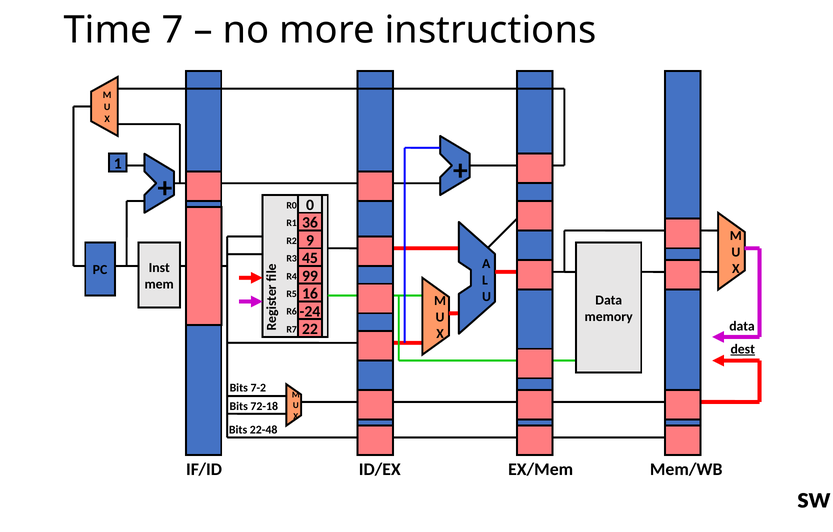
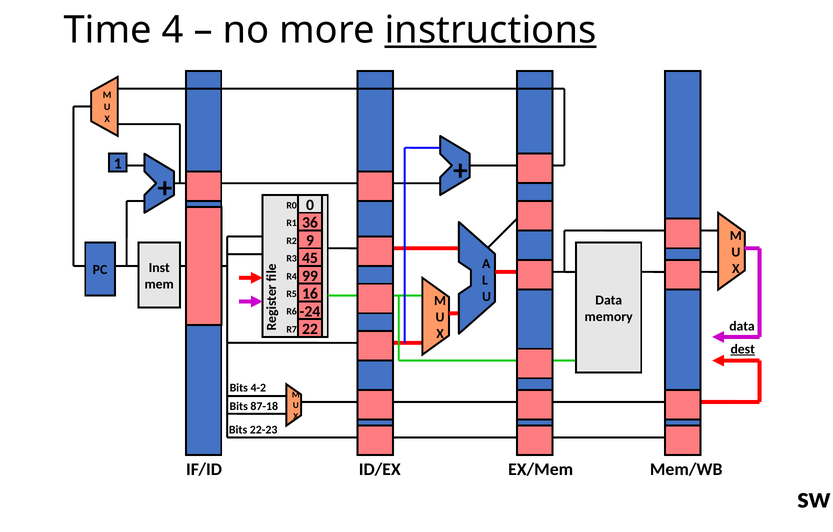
7: 7 -> 4
instructions underline: none -> present
7-2: 7-2 -> 4-2
72-18: 72-18 -> 87-18
22-48: 22-48 -> 22-23
